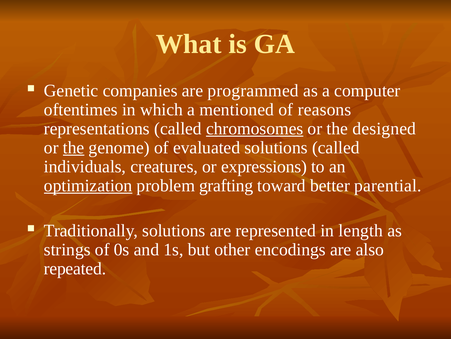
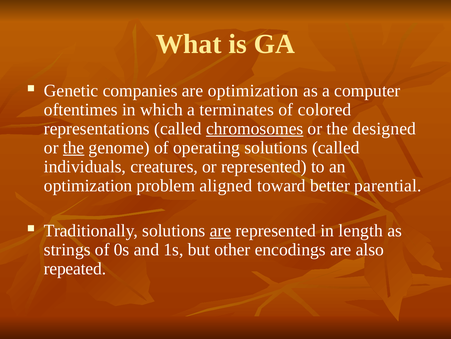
are programmed: programmed -> optimization
mentioned: mentioned -> terminates
reasons: reasons -> colored
evaluated: evaluated -> operating
or expressions: expressions -> represented
optimization at (88, 185) underline: present -> none
grafting: grafting -> aligned
are at (220, 230) underline: none -> present
